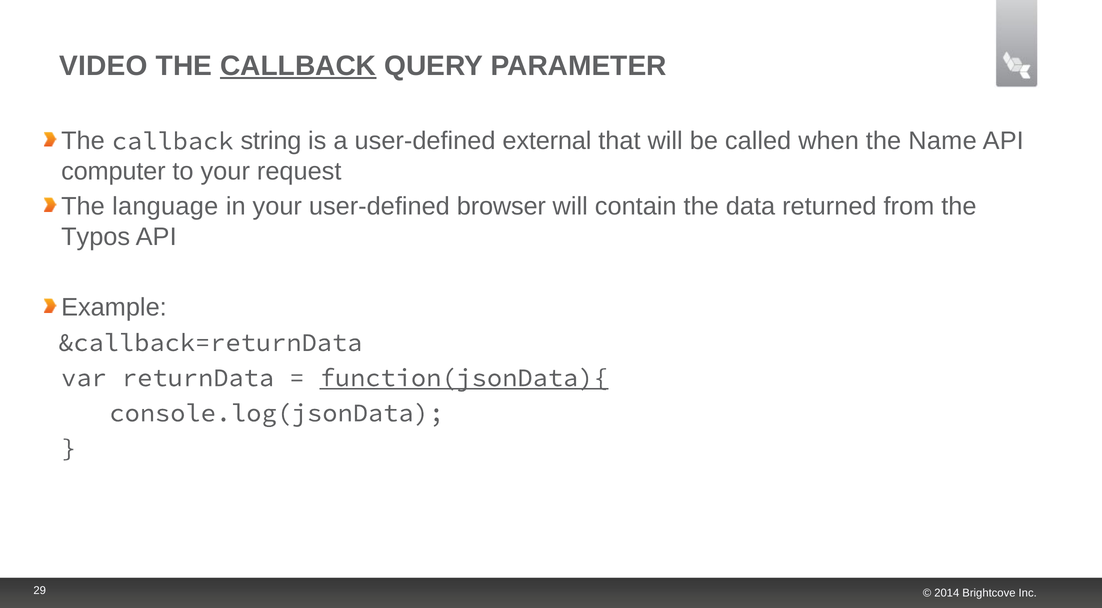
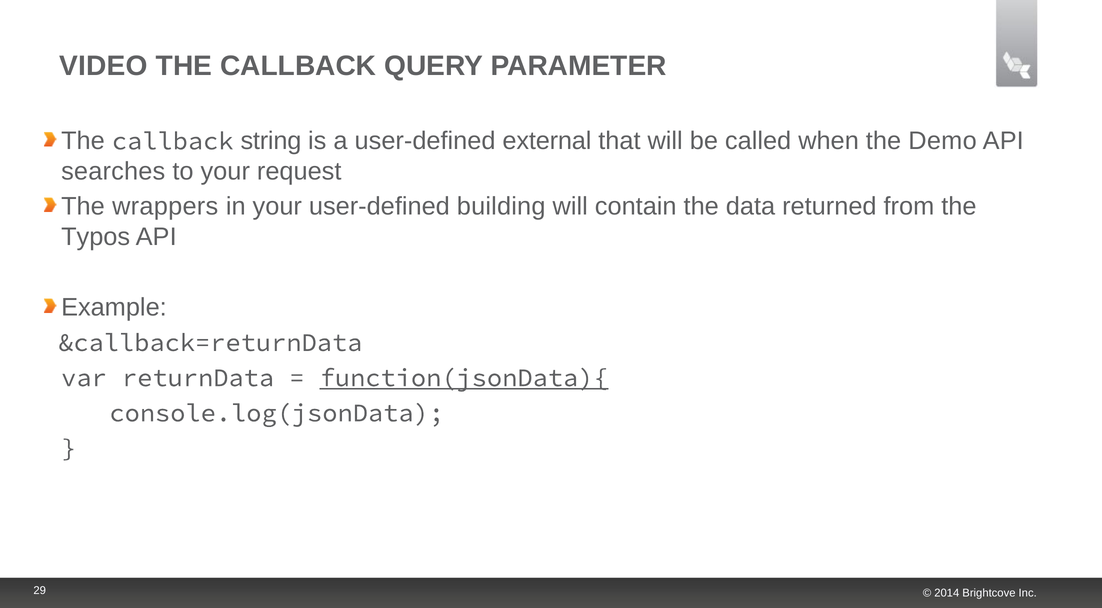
CALLBACK at (298, 66) underline: present -> none
Name: Name -> Demo
computer: computer -> searches
language: language -> wrappers
browser: browser -> building
